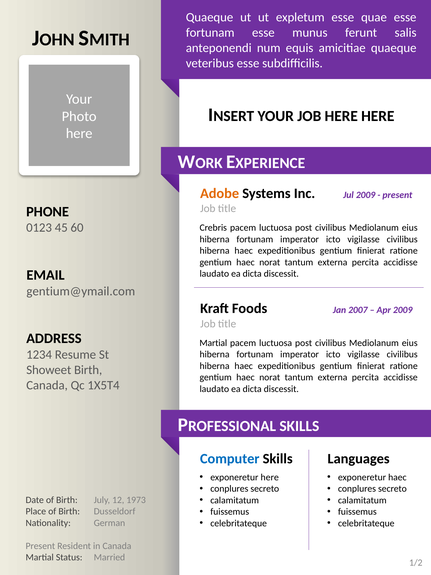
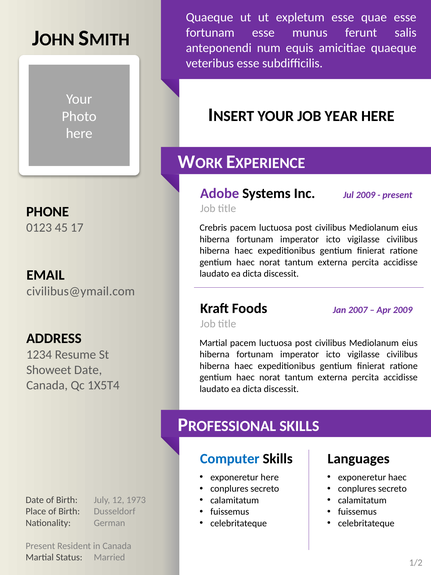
JOB HERE: HERE -> YEAR
Adobe colour: orange -> purple
60: 60 -> 17
gentium@ymail.com: gentium@ymail.com -> civilibus@ymail.com
Showeet Birth: Birth -> Date
